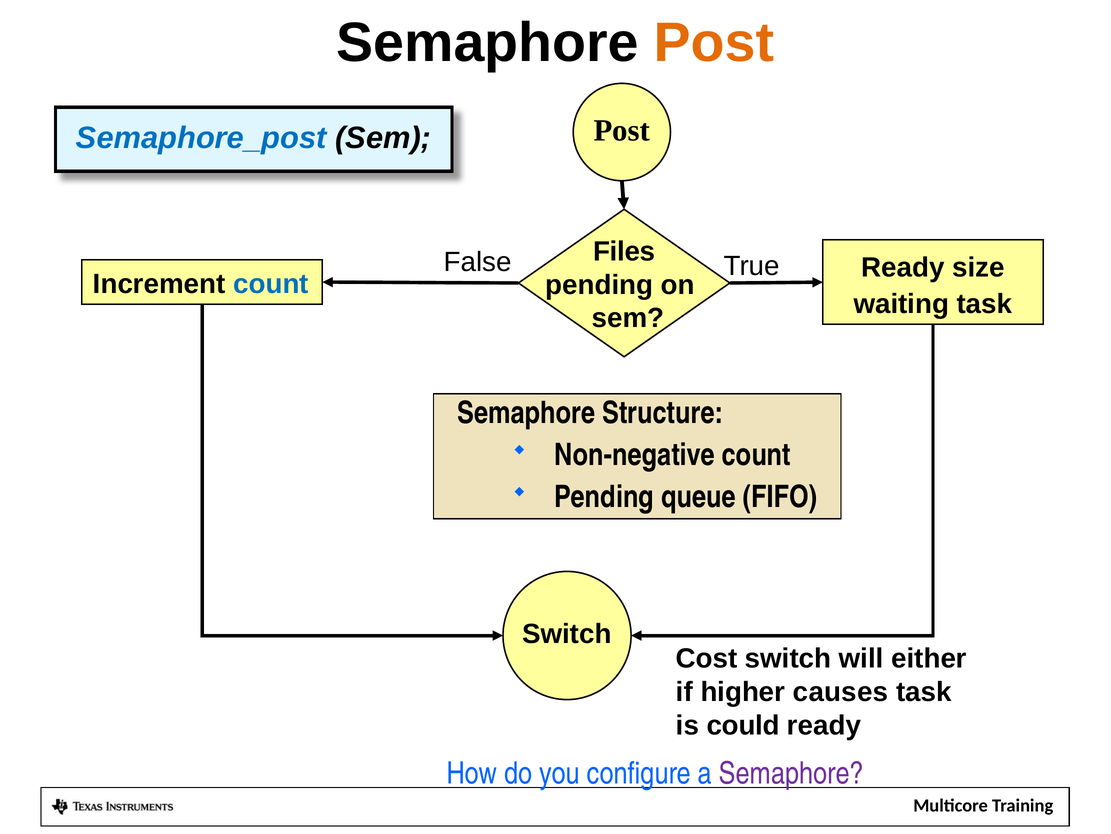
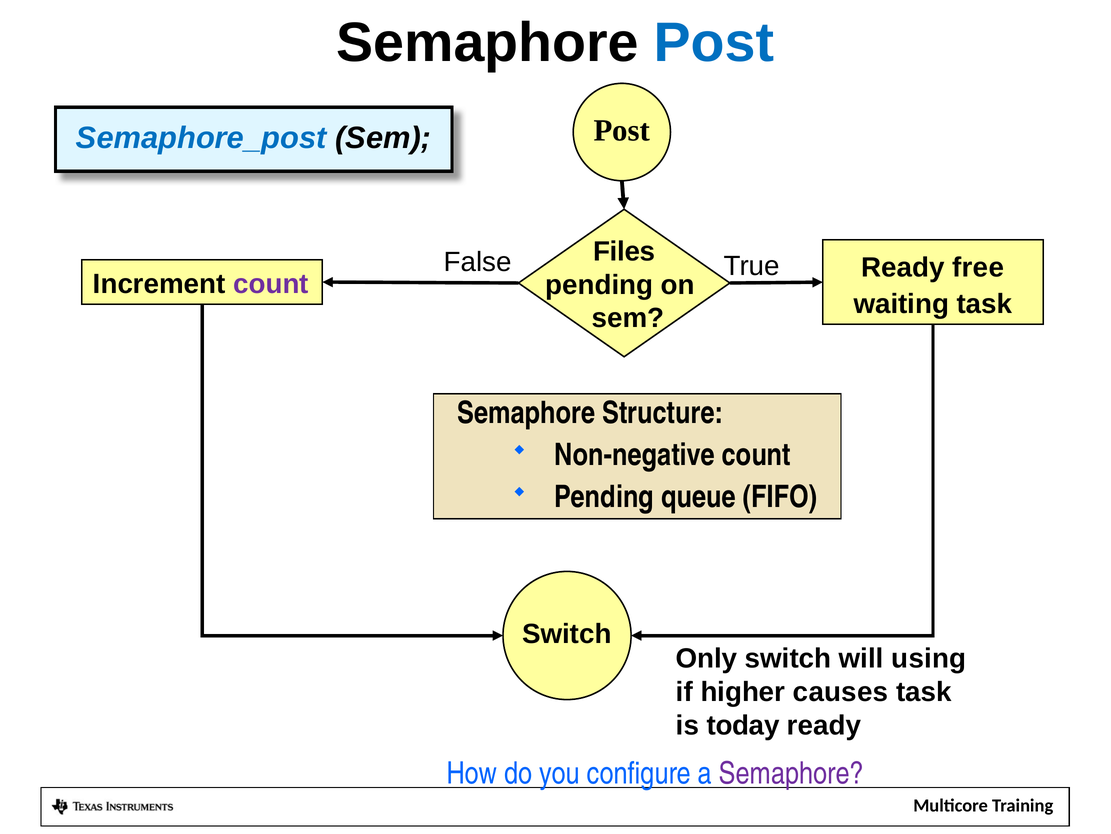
Post at (714, 43) colour: orange -> blue
size: size -> free
count at (271, 284) colour: blue -> purple
Cost: Cost -> Only
either: either -> using
could: could -> today
